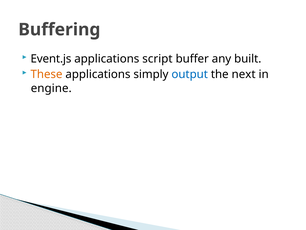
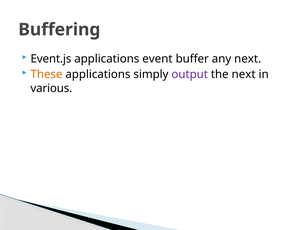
script: script -> event
any built: built -> next
output colour: blue -> purple
engine: engine -> various
